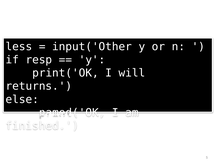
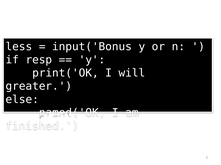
input('Other: input('Other -> input('Bonus
returns: returns -> greater
